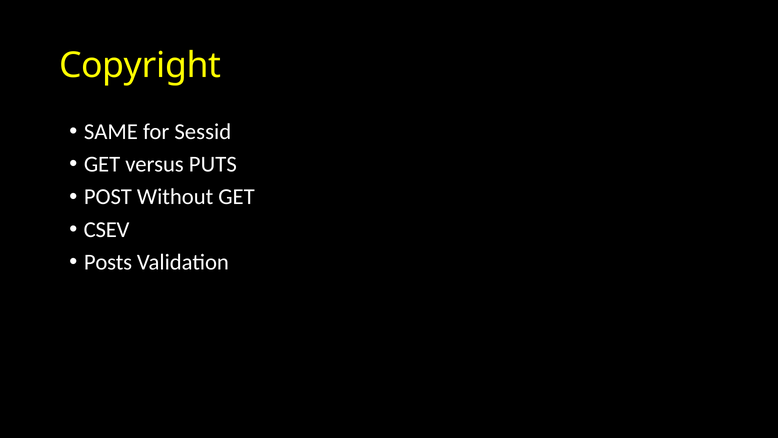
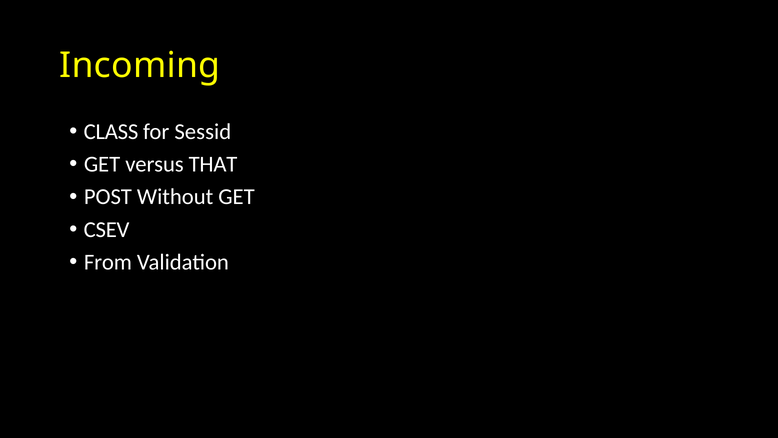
Copyright: Copyright -> Incoming
SAME: SAME -> CLASS
PUTS: PUTS -> THAT
Posts: Posts -> From
